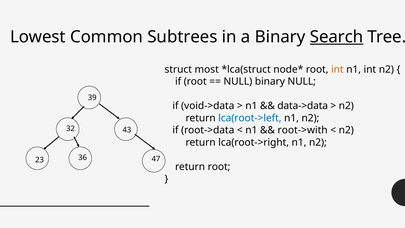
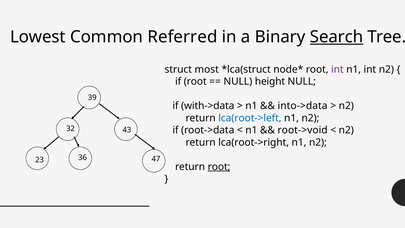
Subtrees: Subtrees -> Referred
int at (337, 69) colour: orange -> purple
NULL binary: binary -> height
void->data: void->data -> with->data
data->data: data->data -> into->data
root->with: root->with -> root->void
root at (219, 167) underline: none -> present
